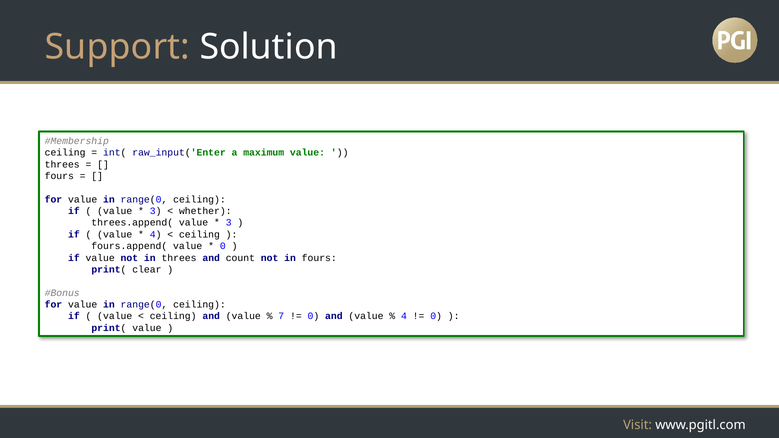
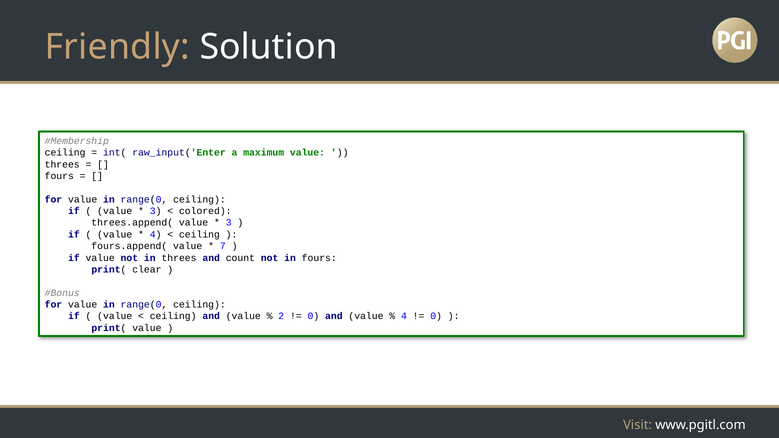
Support: Support -> Friendly
whether: whether -> colored
0 at (223, 246): 0 -> 7
7: 7 -> 2
